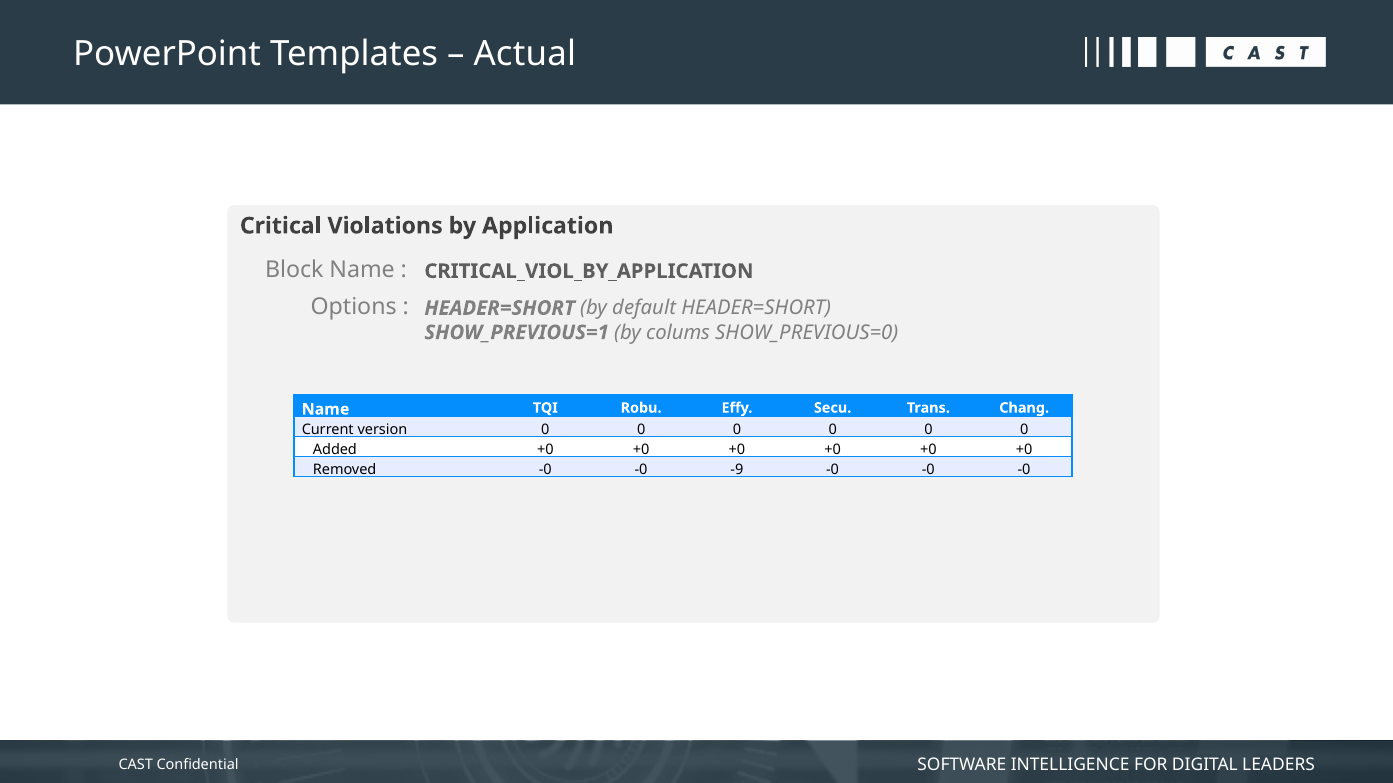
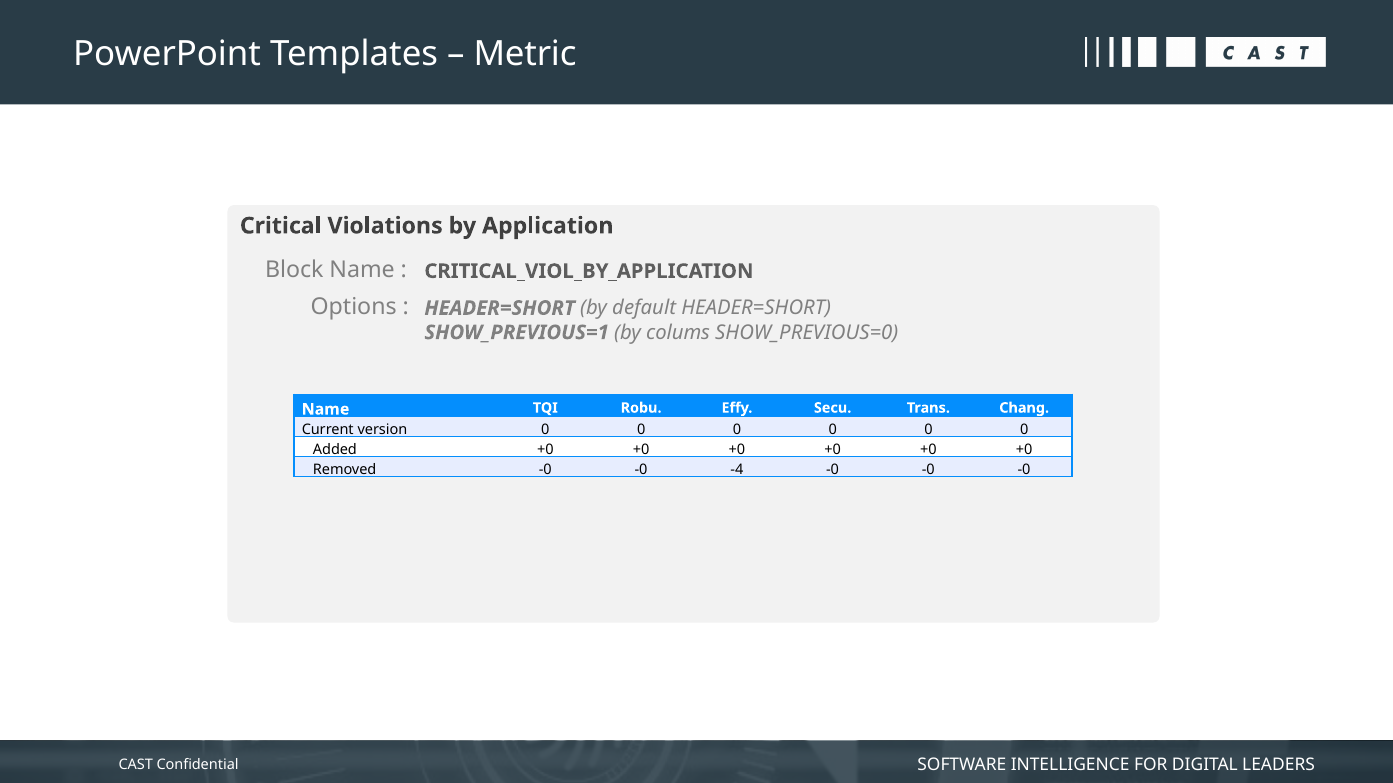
Actual: Actual -> Metric
-9: -9 -> -4
